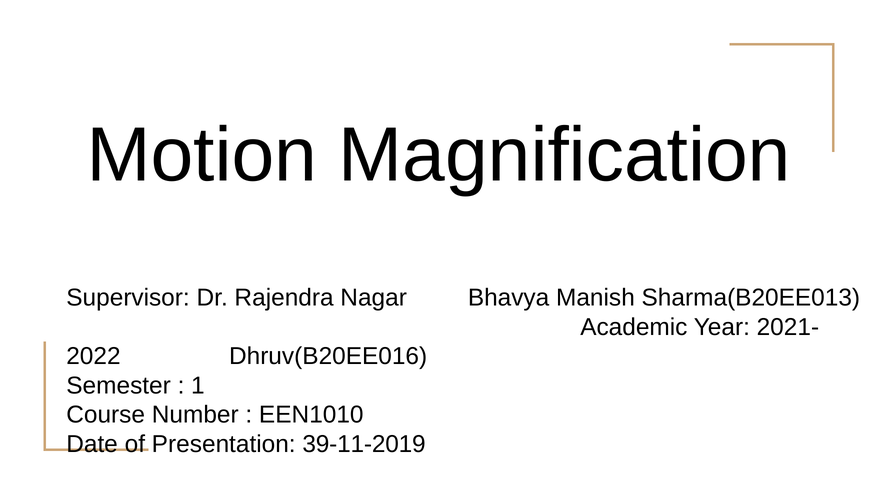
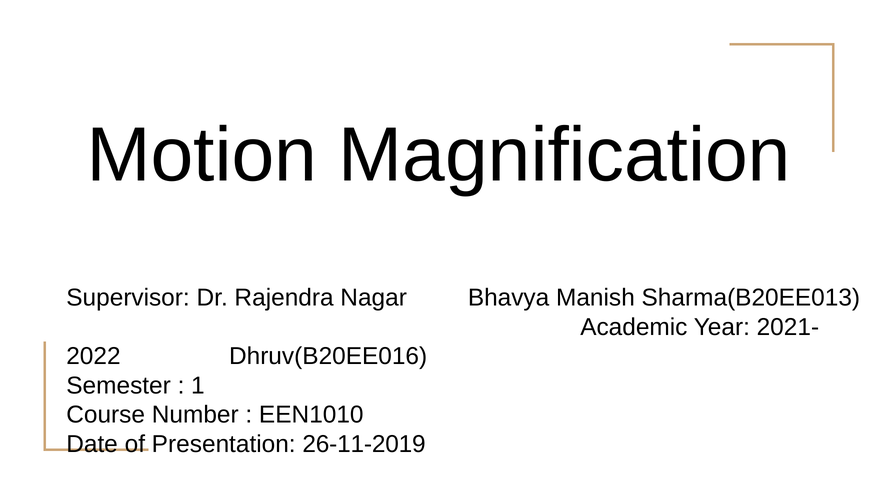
39-11-2019: 39-11-2019 -> 26-11-2019
